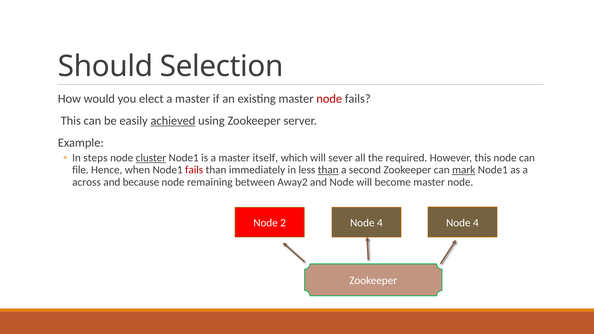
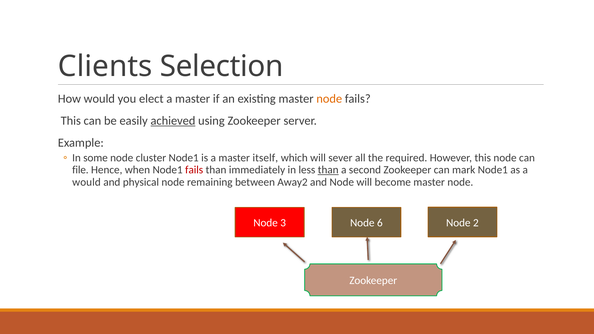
Should: Should -> Clients
node at (329, 99) colour: red -> orange
steps: steps -> some
cluster underline: present -> none
mark underline: present -> none
across at (86, 182): across -> would
because: because -> physical
2: 2 -> 3
4 at (380, 223): 4 -> 6
4 at (476, 223): 4 -> 2
